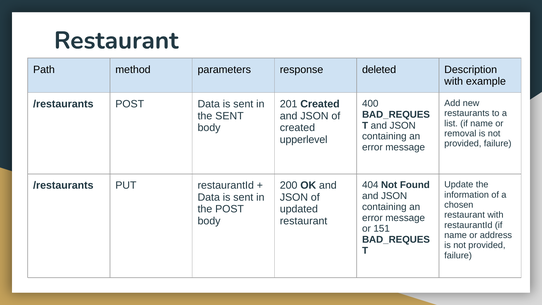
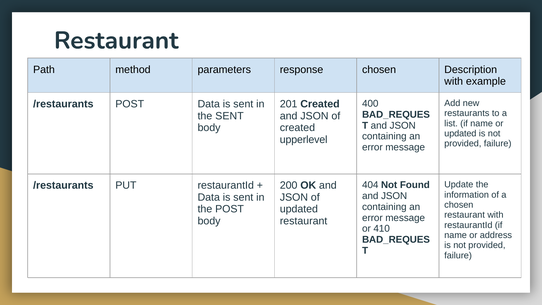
response deleted: deleted -> chosen
removal at (460, 134): removal -> updated
151: 151 -> 410
